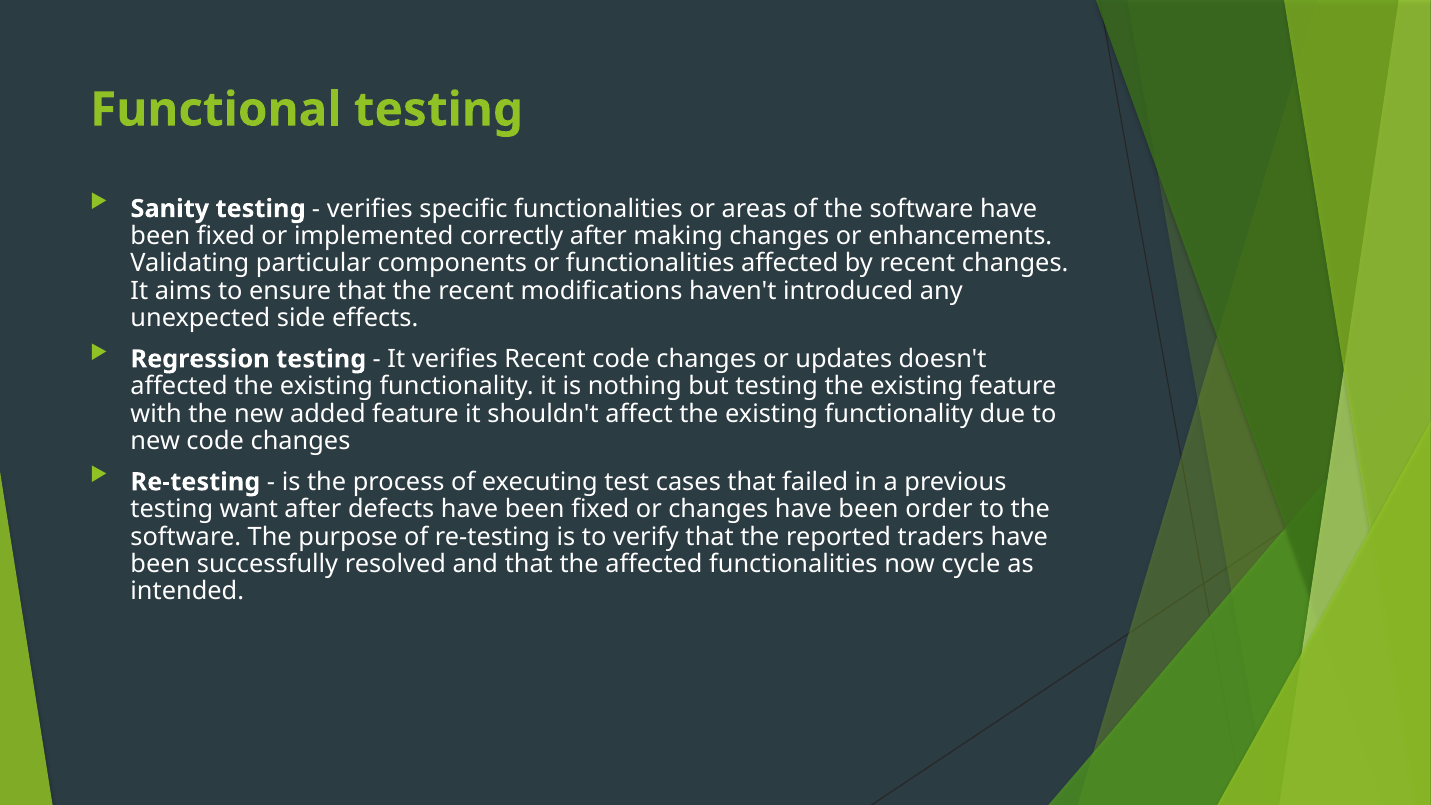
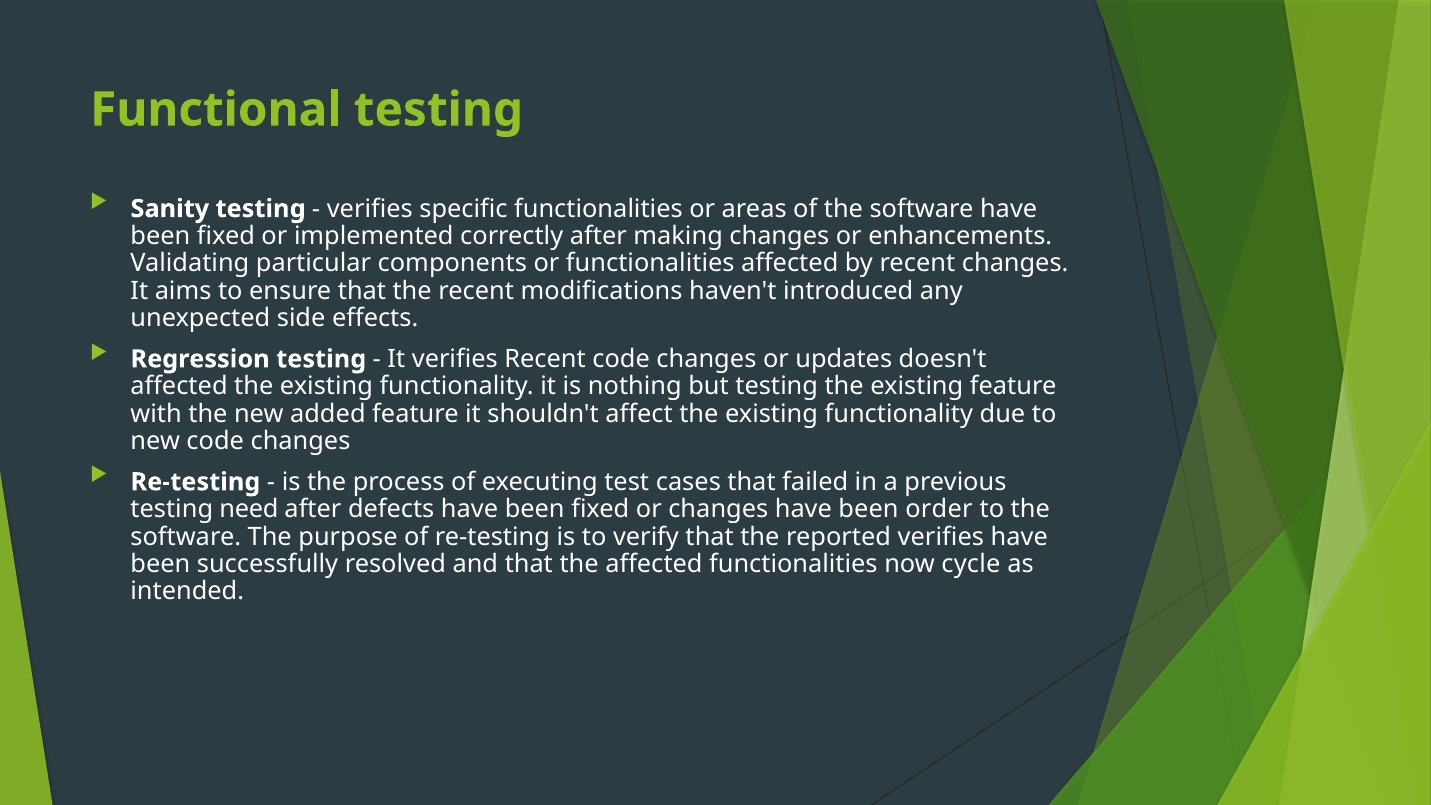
want: want -> need
reported traders: traders -> verifies
